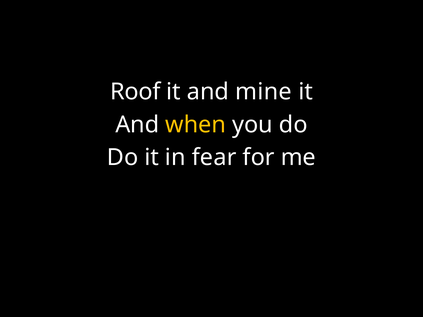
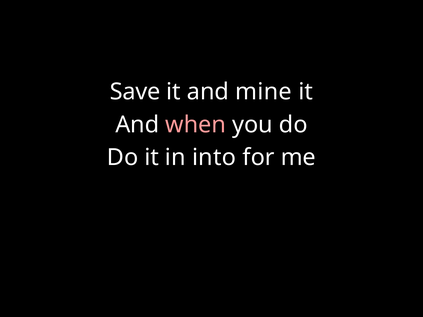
Roof: Roof -> Save
when colour: yellow -> pink
fear: fear -> into
